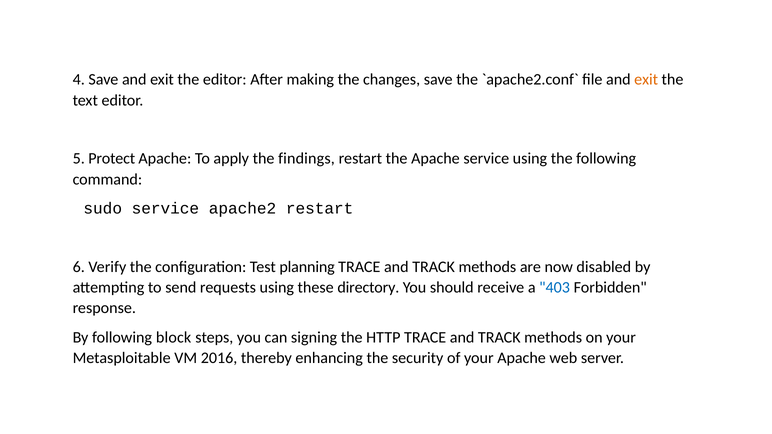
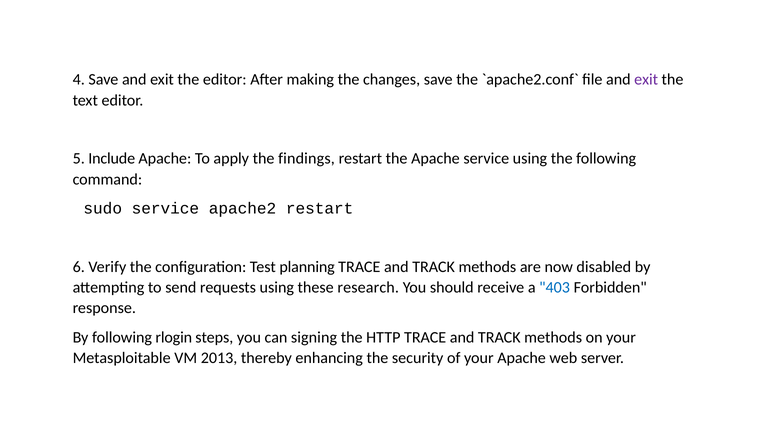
exit at (646, 80) colour: orange -> purple
Protect: Protect -> Include
directory: directory -> research
block: block -> rlogin
2016: 2016 -> 2013
